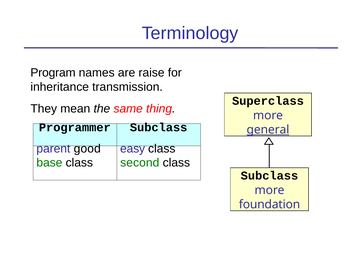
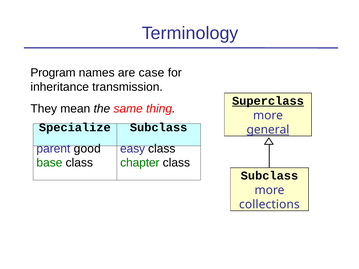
raise: raise -> case
Superclass underline: none -> present
Programmer: Programmer -> Specialize
second: second -> chapter
foundation: foundation -> collections
